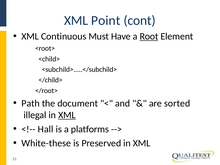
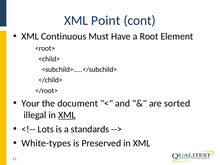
Root underline: present -> none
Path: Path -> Your
Hall: Hall -> Lots
platforms: platforms -> standards
White-these: White-these -> White-types
